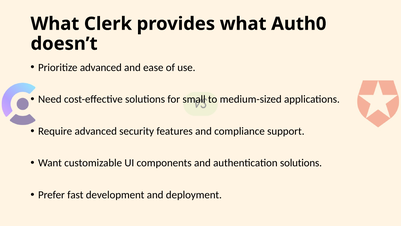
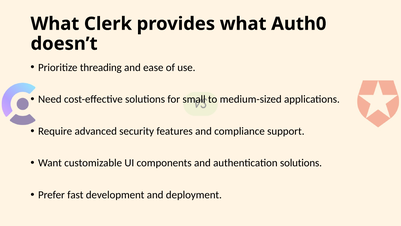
Prioritize advanced: advanced -> threading
